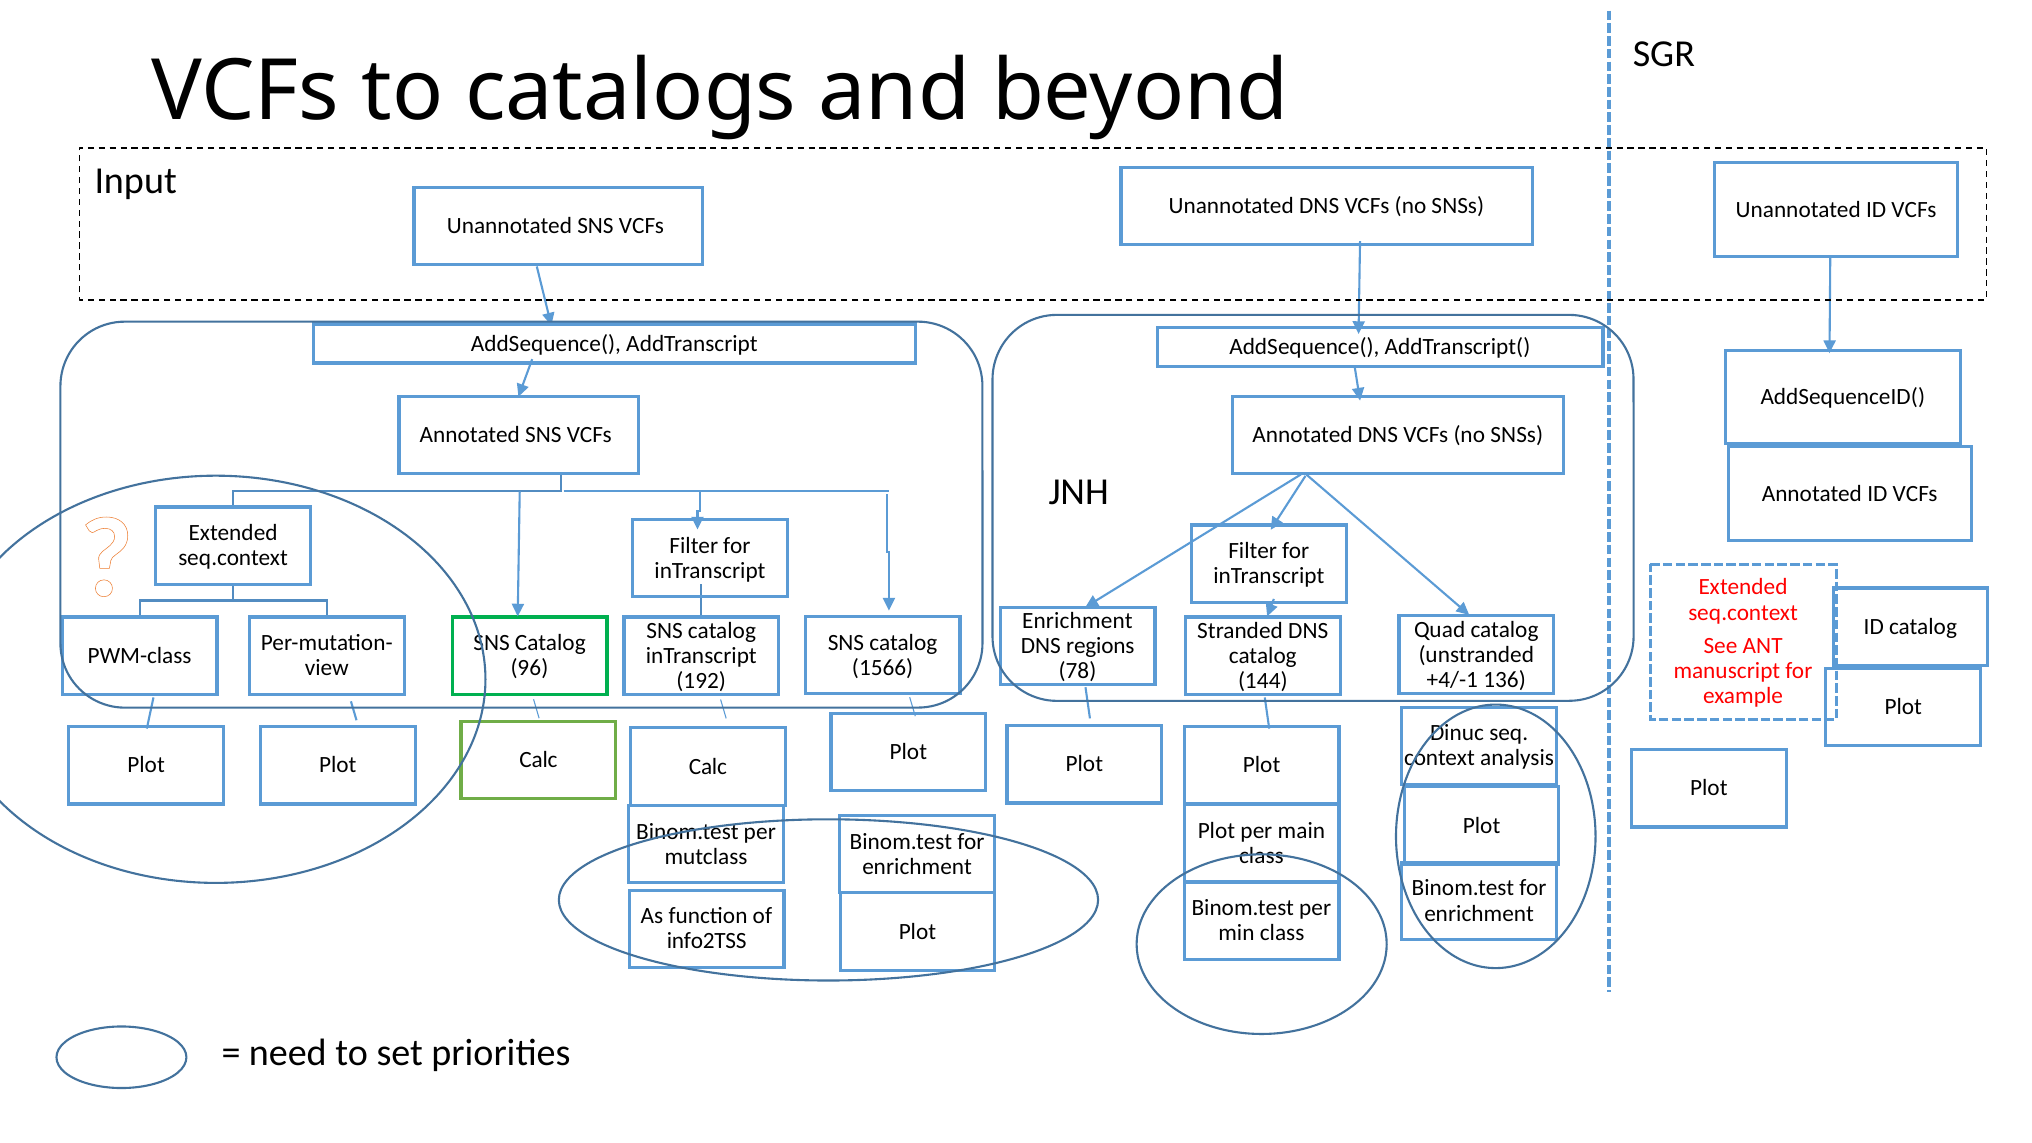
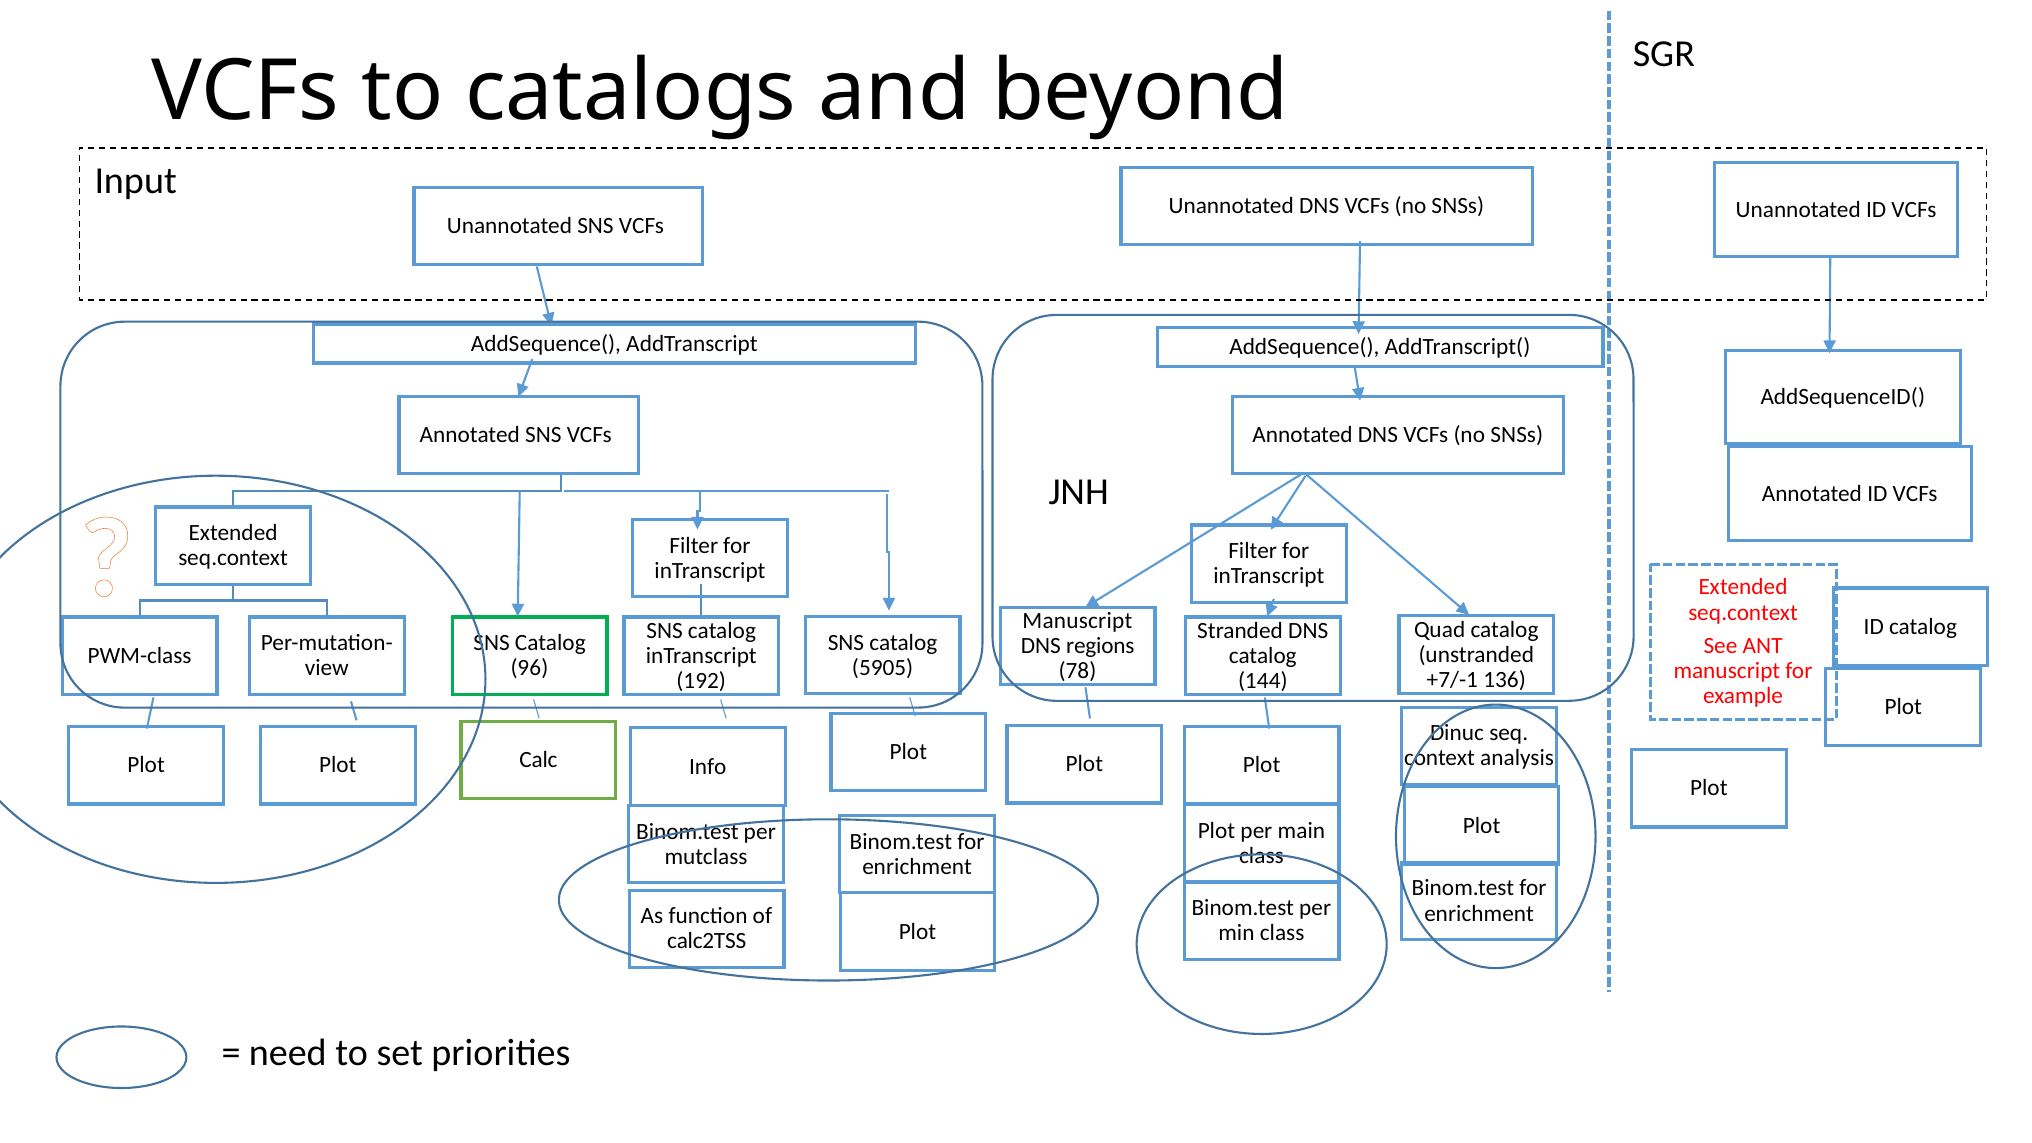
Enrichment at (1077, 621): Enrichment -> Manuscript
1566: 1566 -> 5905
+4/-1: +4/-1 -> +7/-1
Calc at (708, 766): Calc -> Info
info2TSS: info2TSS -> calc2TSS
